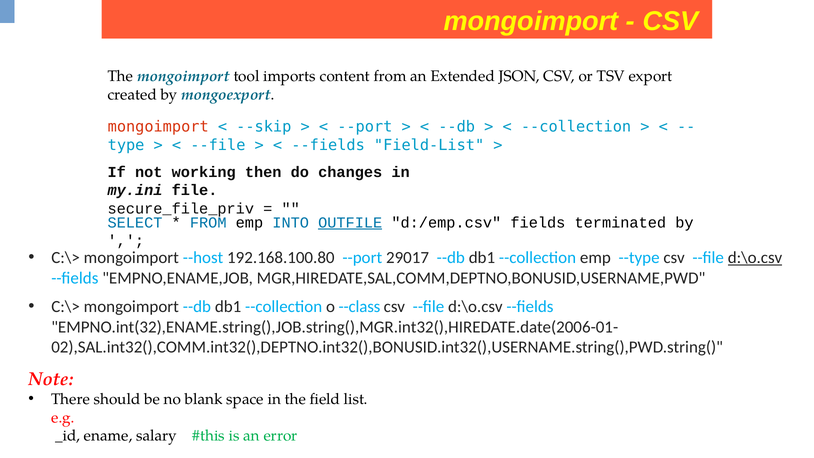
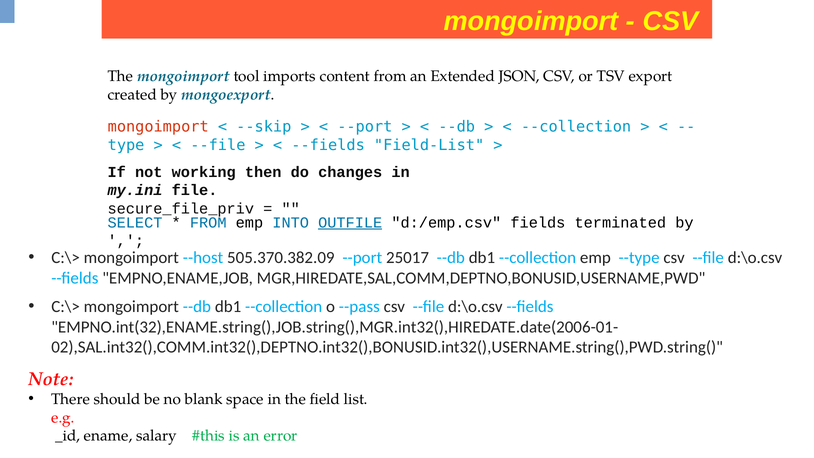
192.168.100.80: 192.168.100.80 -> 505.370.382.09
29017: 29017 -> 25017
d:\o.csv at (755, 258) underline: present -> none
--class: --class -> --pass
